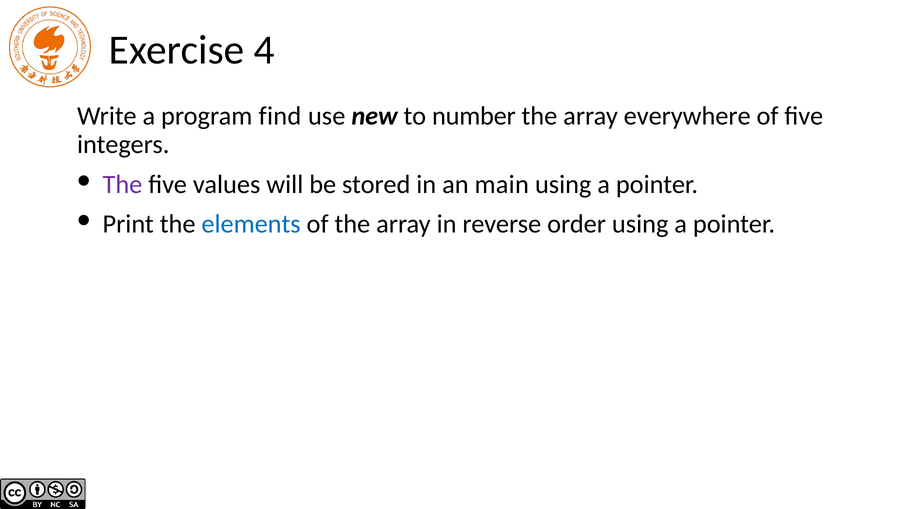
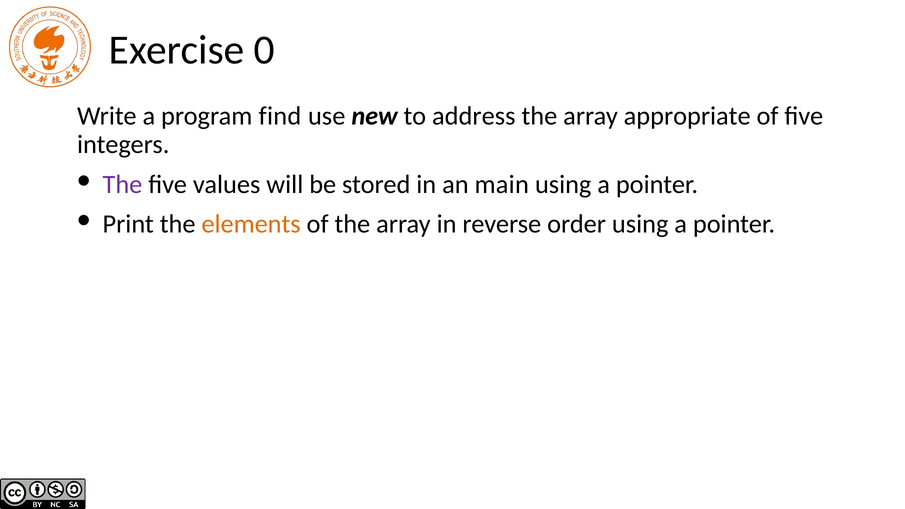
4: 4 -> 0
number: number -> address
everywhere: everywhere -> appropriate
elements colour: blue -> orange
